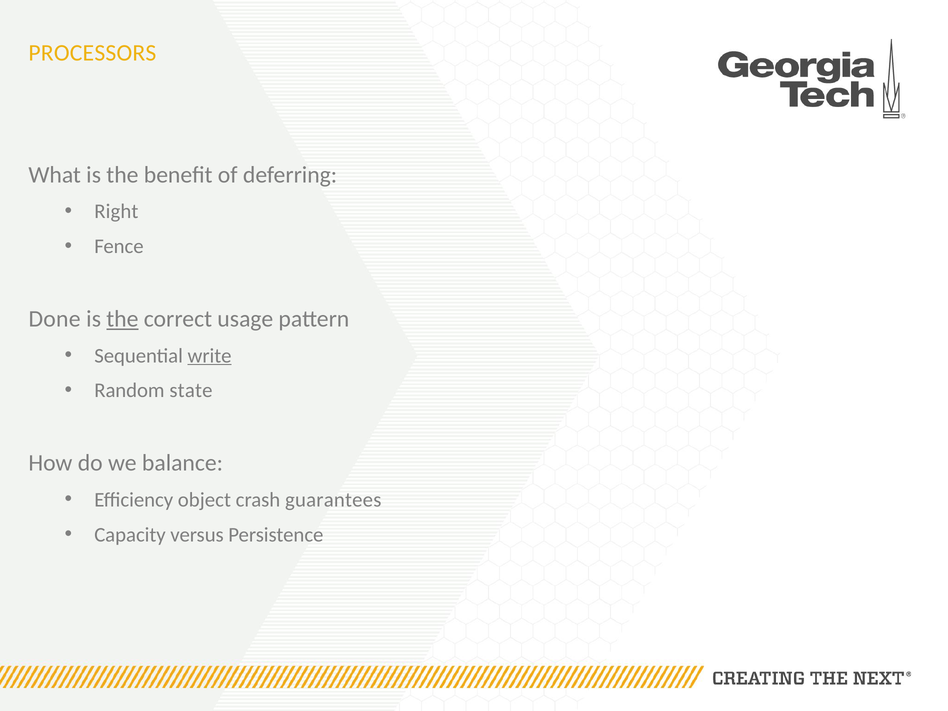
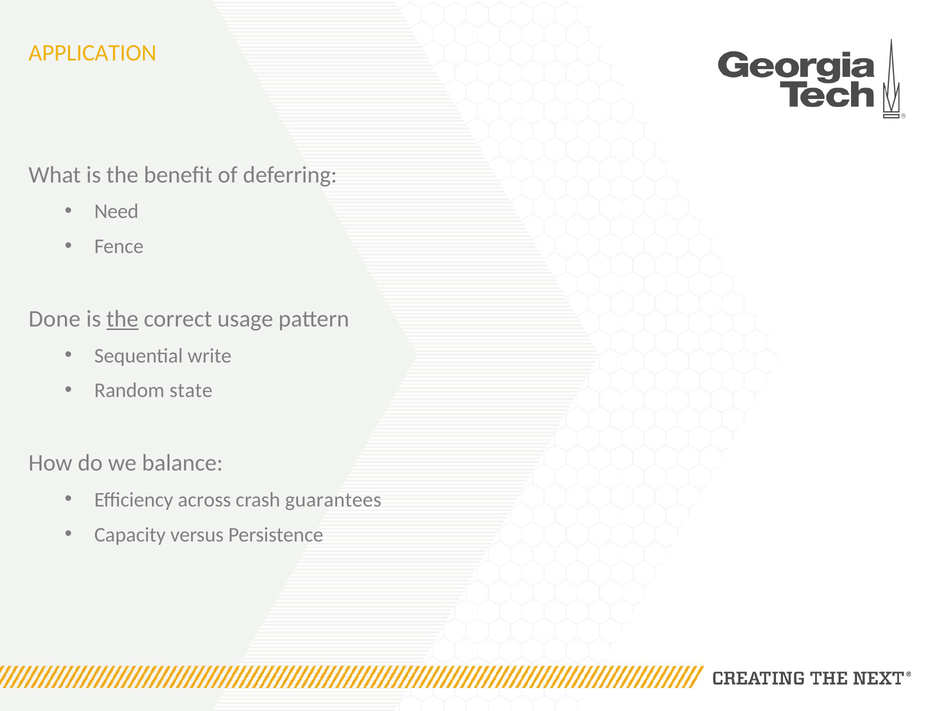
PROCESSORS: PROCESSORS -> APPLICATION
Right: Right -> Need
write underline: present -> none
object: object -> across
